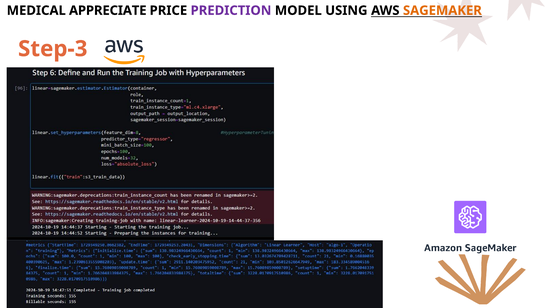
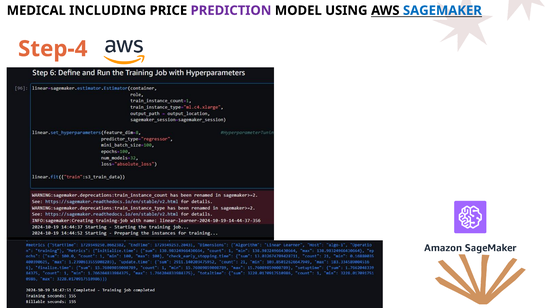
APPRECIATE: APPRECIATE -> INCLUDING
SAGEMAKER colour: orange -> blue
Step-3: Step-3 -> Step-4
